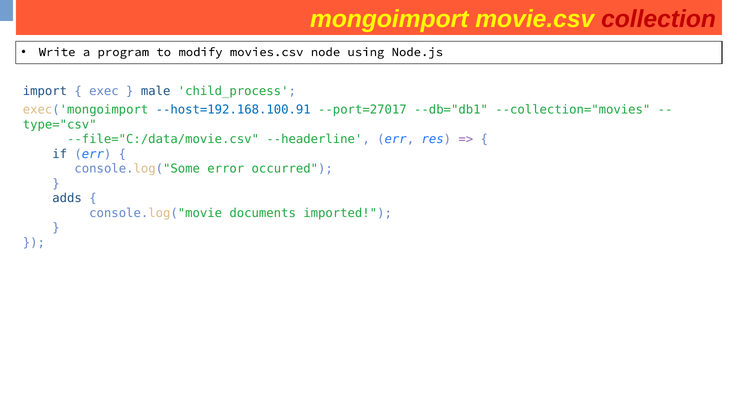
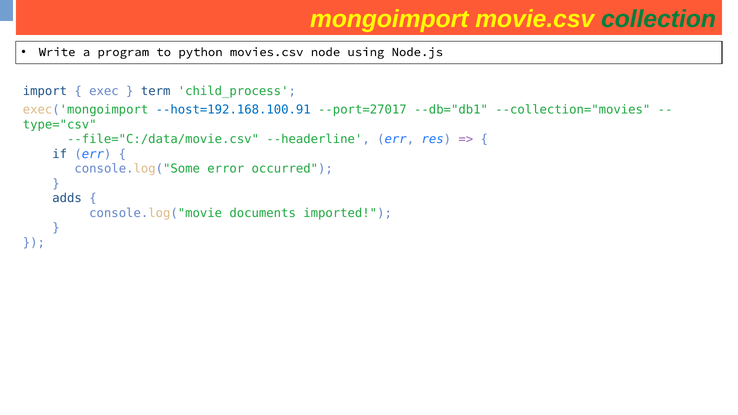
collection at (659, 19) colour: red -> green
modify: modify -> python
male: male -> term
